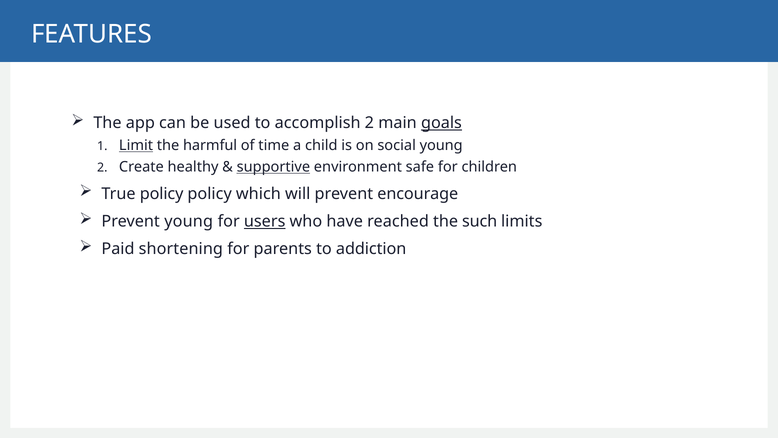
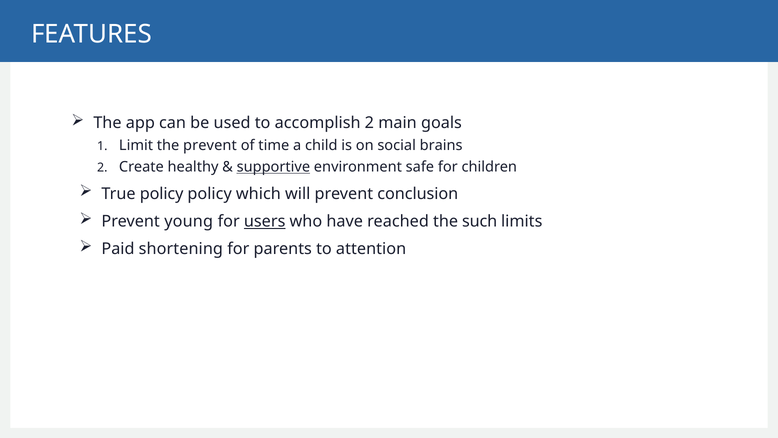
goals underline: present -> none
Limit underline: present -> none
the harmful: harmful -> prevent
social young: young -> brains
encourage: encourage -> conclusion
addiction: addiction -> attention
